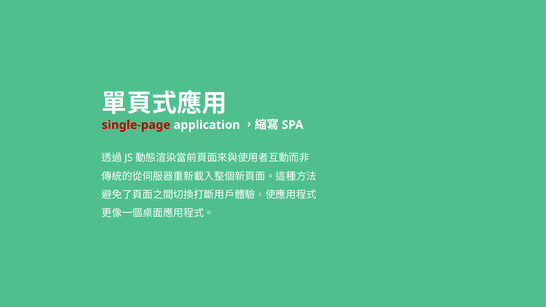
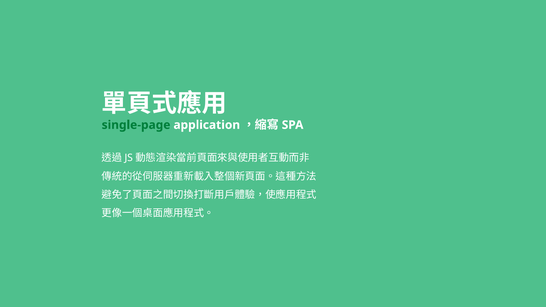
single-page colour: red -> green
